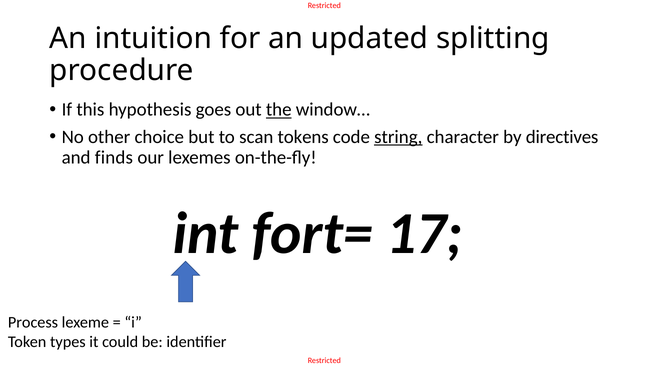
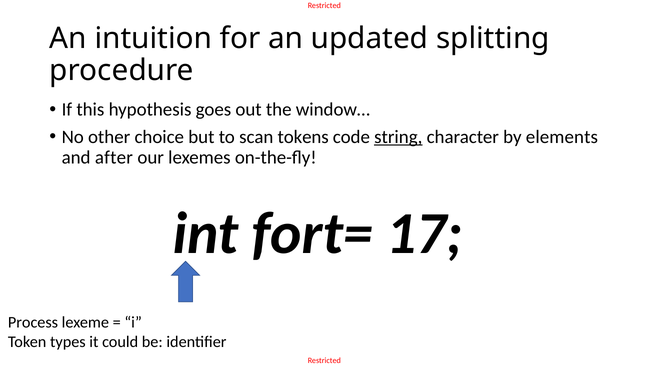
the underline: present -> none
directives: directives -> elements
finds: finds -> after
